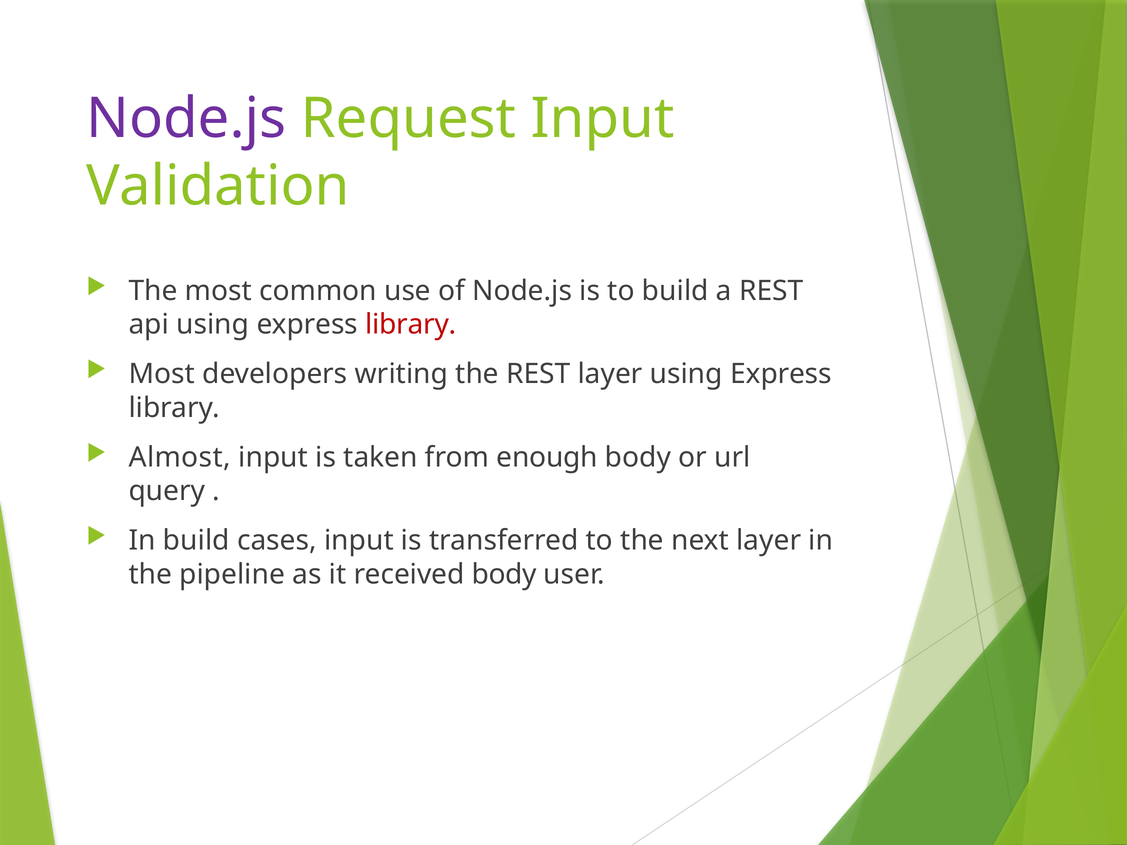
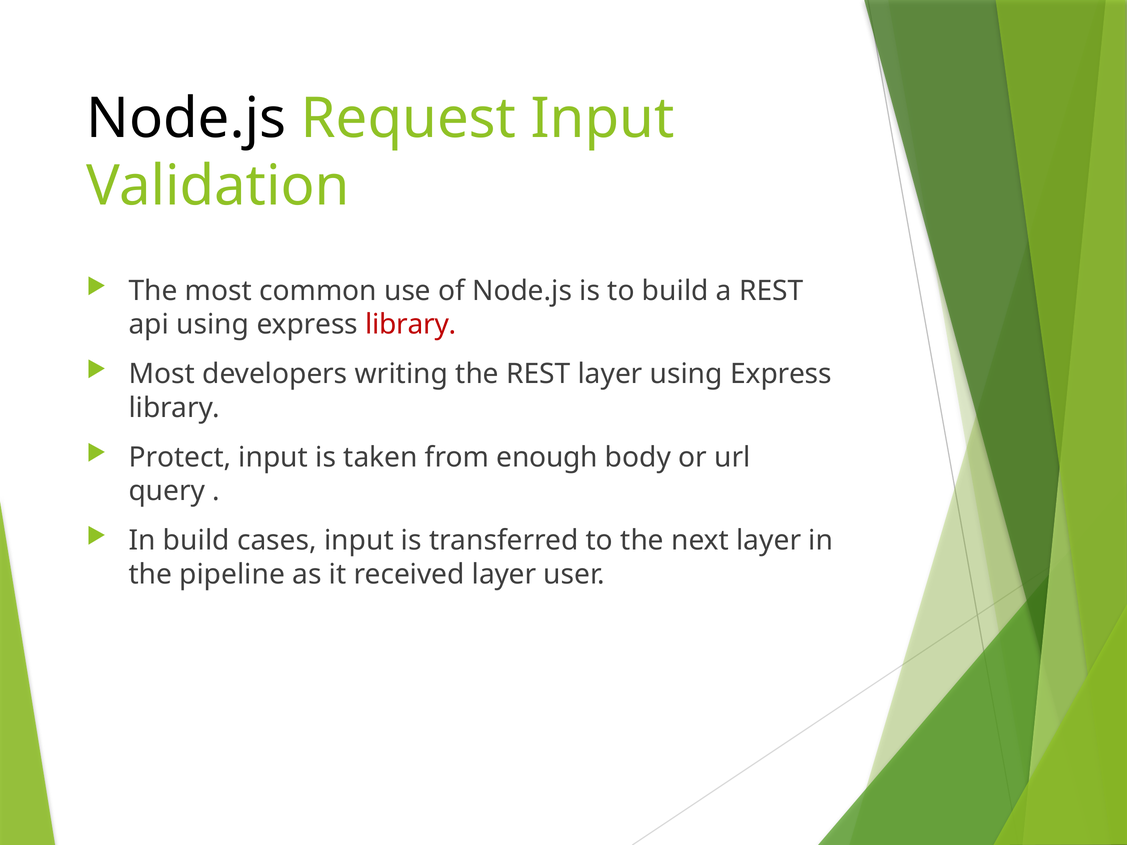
Node.js at (186, 119) colour: purple -> black
Almost: Almost -> Protect
received body: body -> layer
